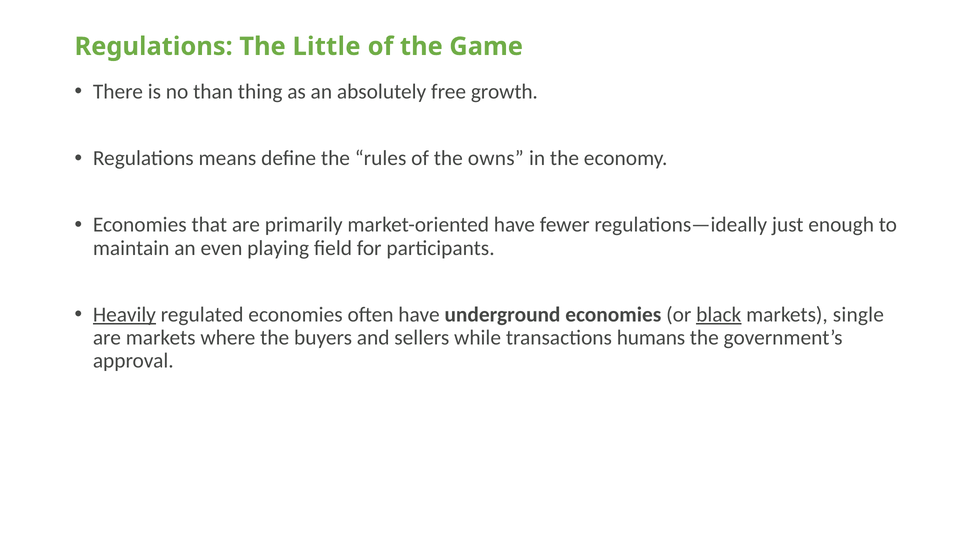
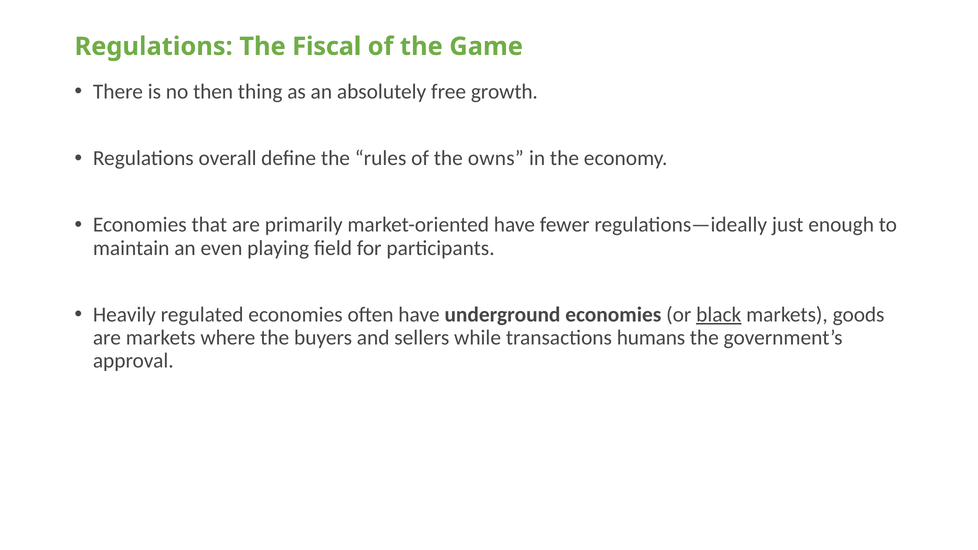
Little: Little -> Fiscal
than: than -> then
means: means -> overall
Heavily underline: present -> none
single: single -> goods
